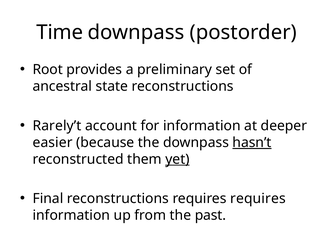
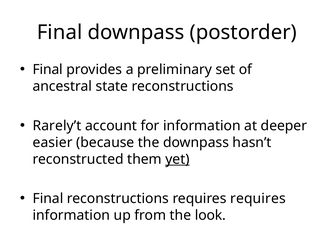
Time at (60, 32): Time -> Final
Root at (48, 69): Root -> Final
hasn’t underline: present -> none
past: past -> look
